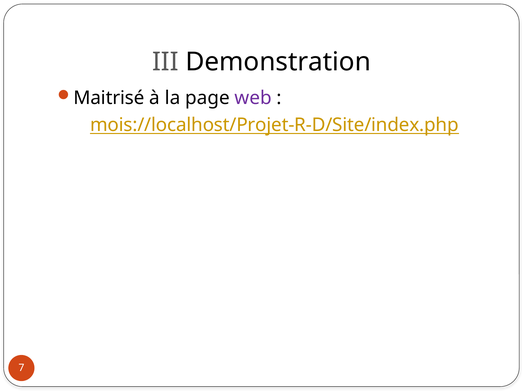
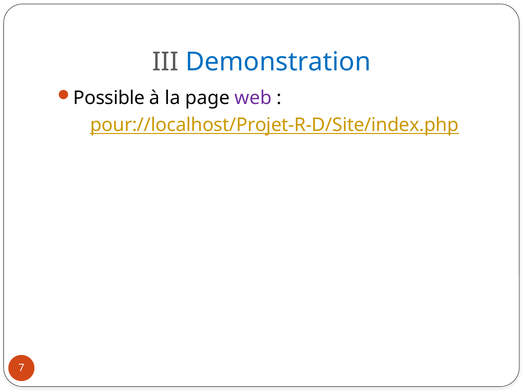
Demonstration colour: black -> blue
Maitrisé: Maitrisé -> Possible
mois://localhost/Projet-R-D/Site/index.php: mois://localhost/Projet-R-D/Site/index.php -> pour://localhost/Projet-R-D/Site/index.php
